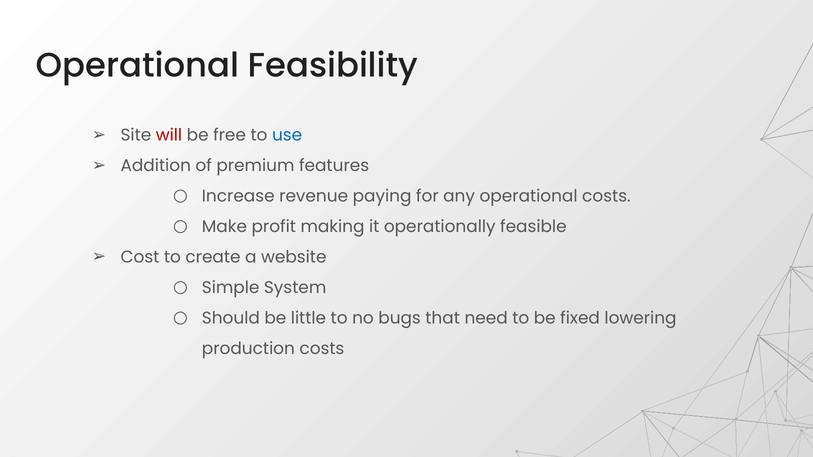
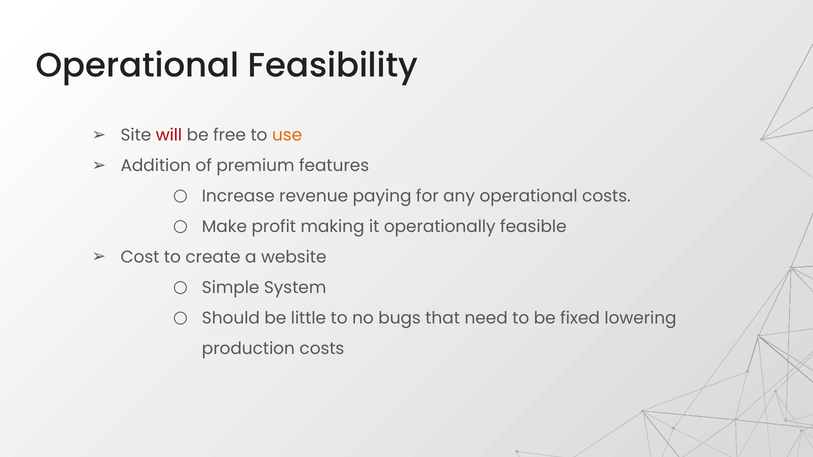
use colour: blue -> orange
